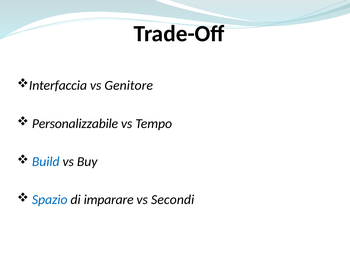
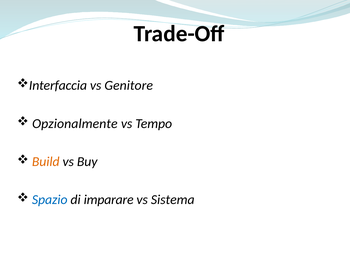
Personalizzabile: Personalizzabile -> Opzionalmente
Build colour: blue -> orange
Secondi: Secondi -> Sistema
